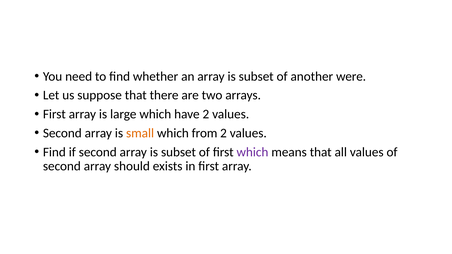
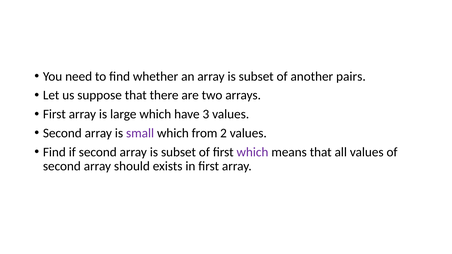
were: were -> pairs
have 2: 2 -> 3
small colour: orange -> purple
